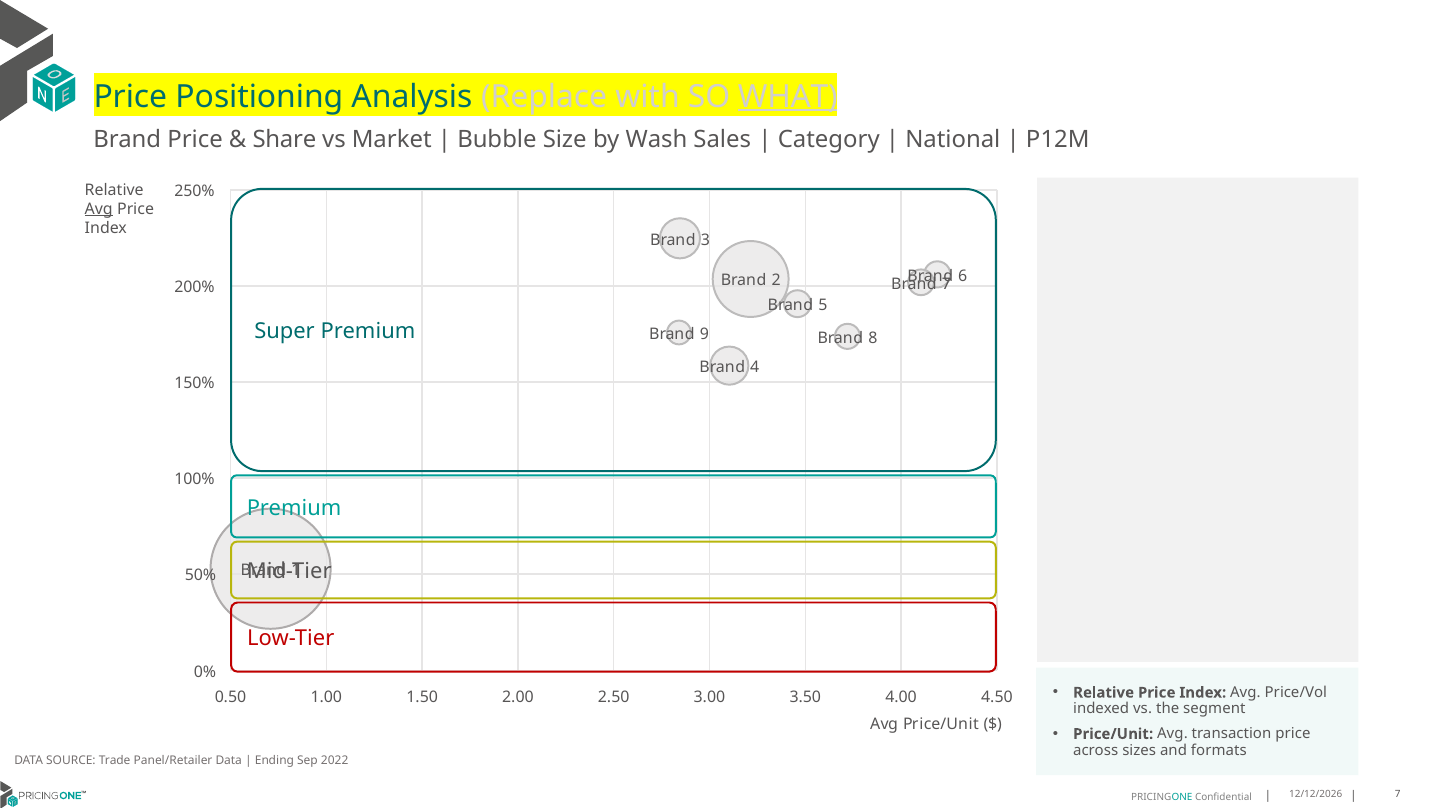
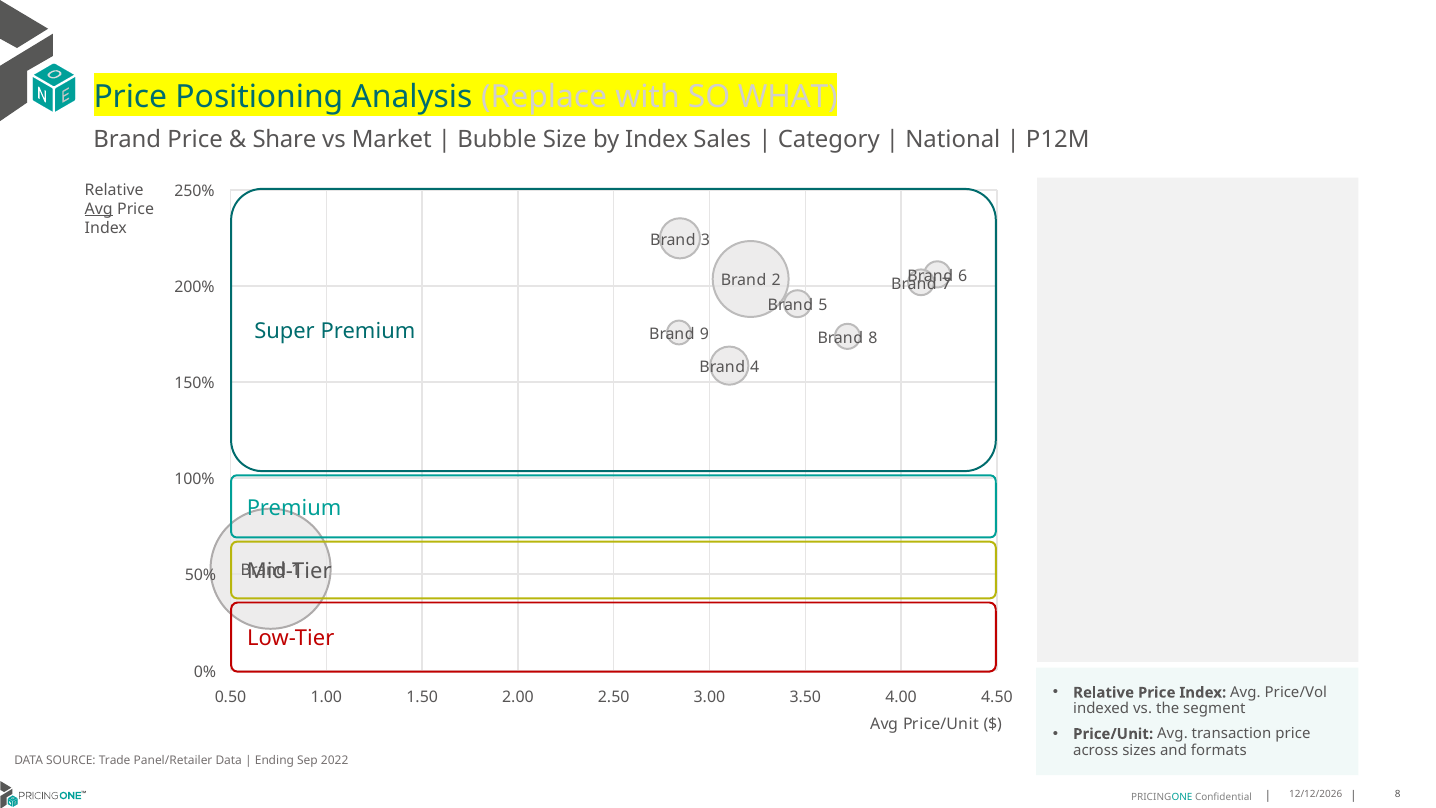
WHAT underline: present -> none
by Wash: Wash -> Index
7 at (1398, 794): 7 -> 8
